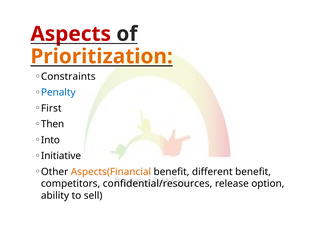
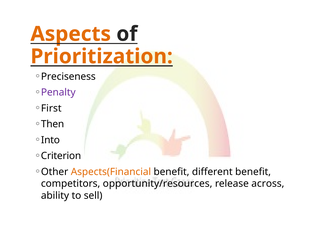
Aspects colour: red -> orange
Constraints: Constraints -> Preciseness
Penalty colour: blue -> purple
Initiative: Initiative -> Criterion
confidential/resources: confidential/resources -> opportunity/resources
option: option -> across
